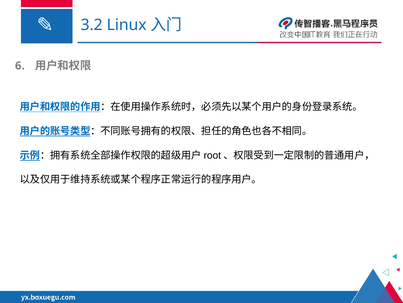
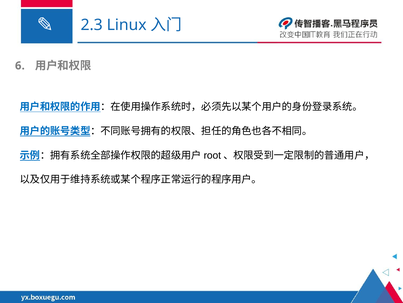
3.2: 3.2 -> 2.3
